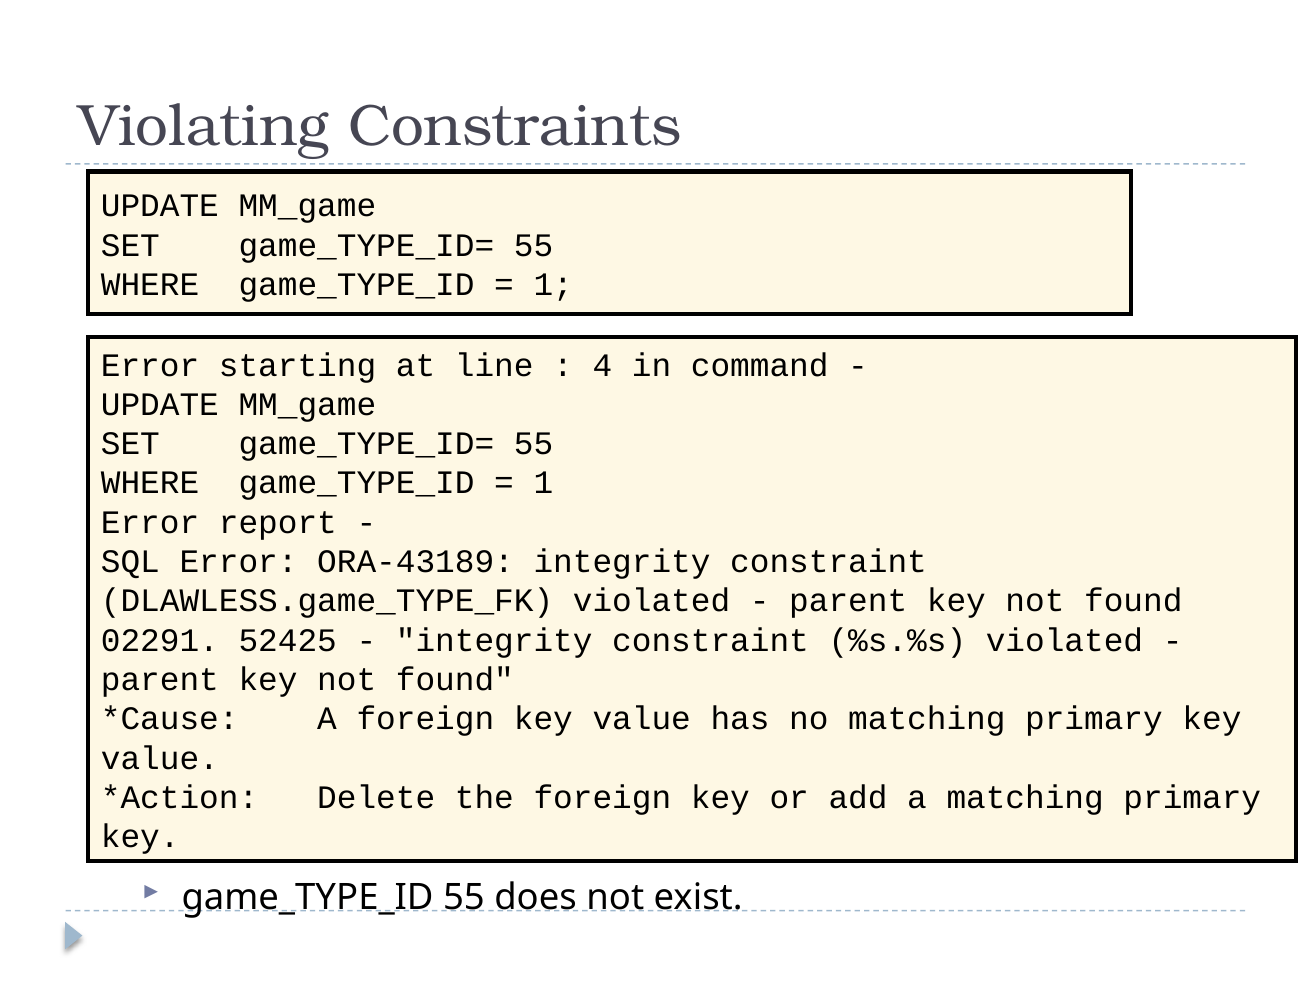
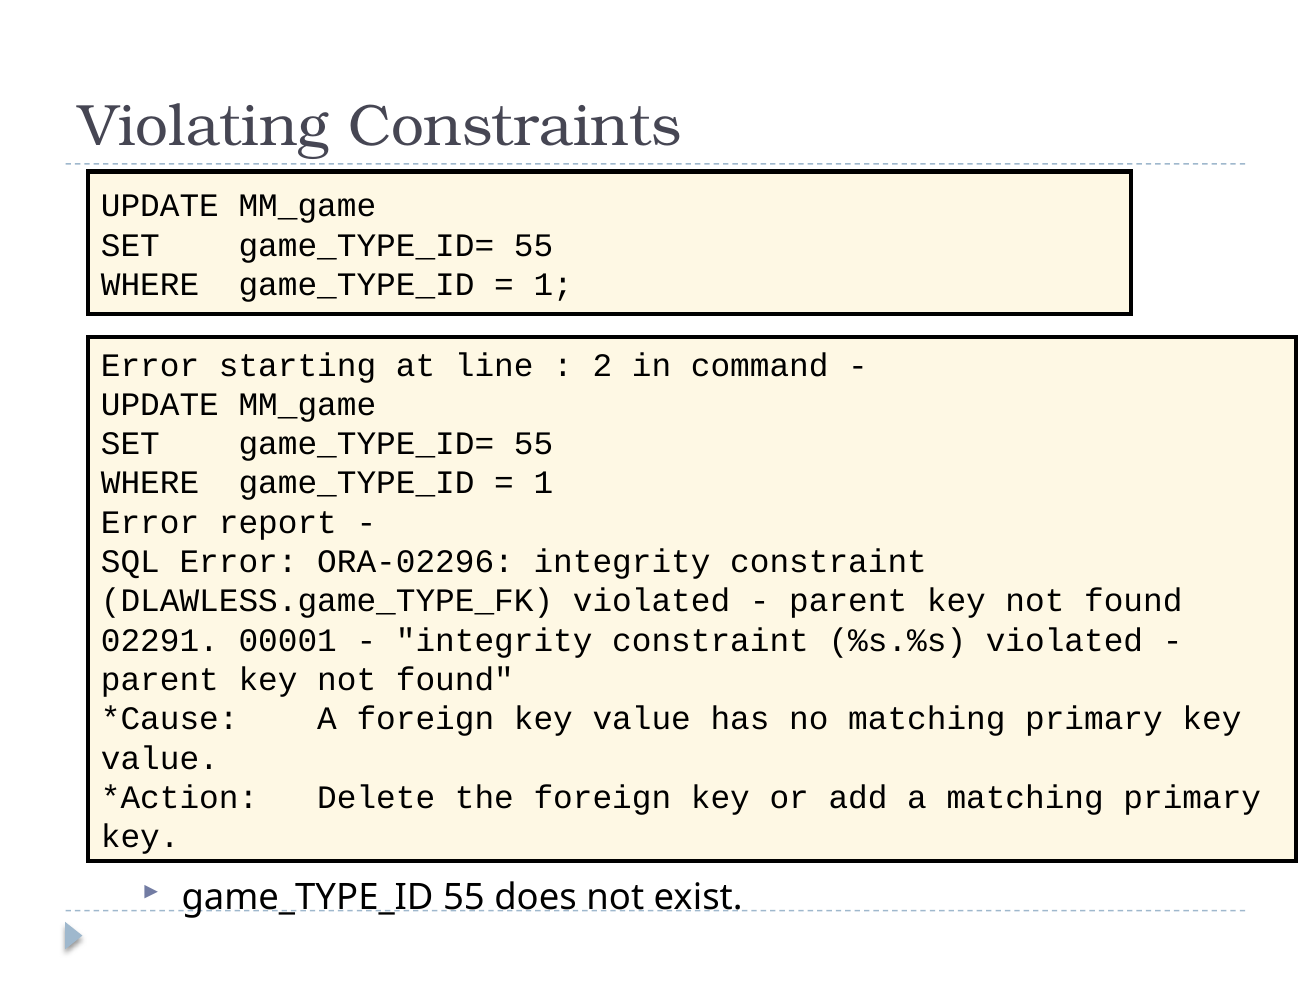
4: 4 -> 2
ORA-43189: ORA-43189 -> ORA-02296
52425: 52425 -> 00001
